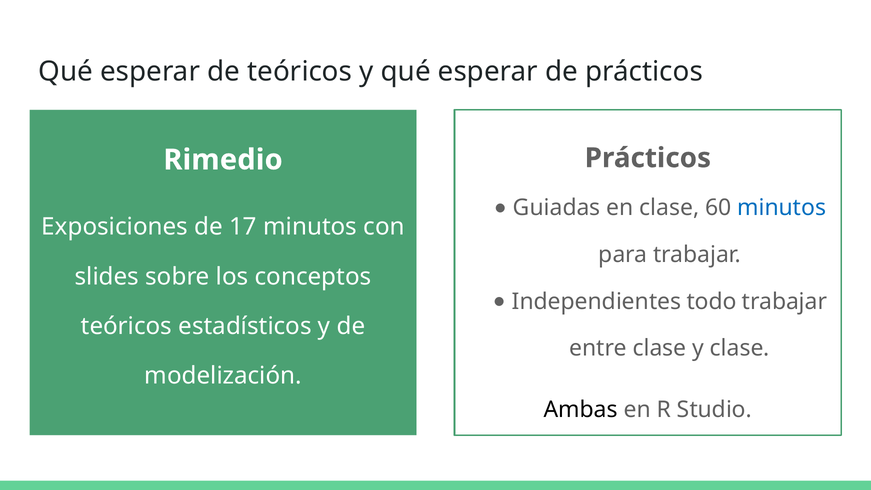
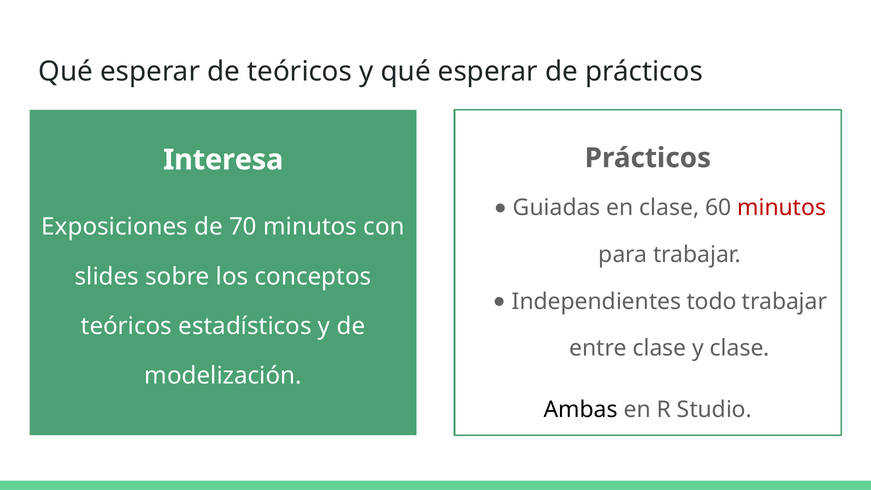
Rimedio: Rimedio -> Interesa
minutos at (782, 208) colour: blue -> red
17: 17 -> 70
